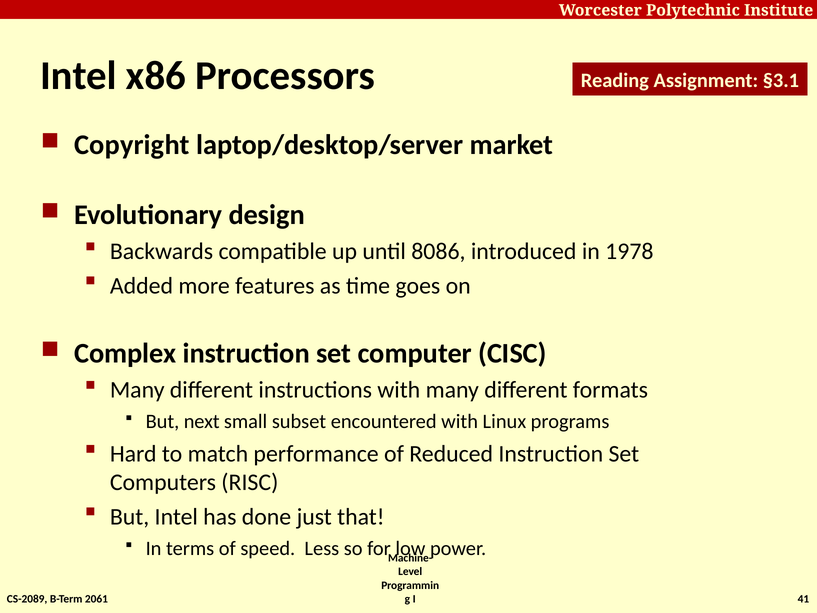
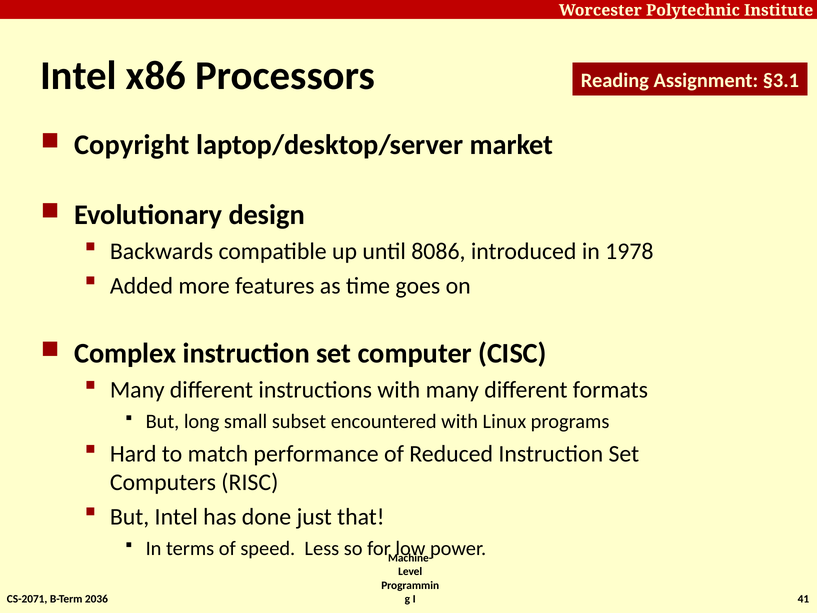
next: next -> long
CS-2089: CS-2089 -> CS-2071
2061: 2061 -> 2036
